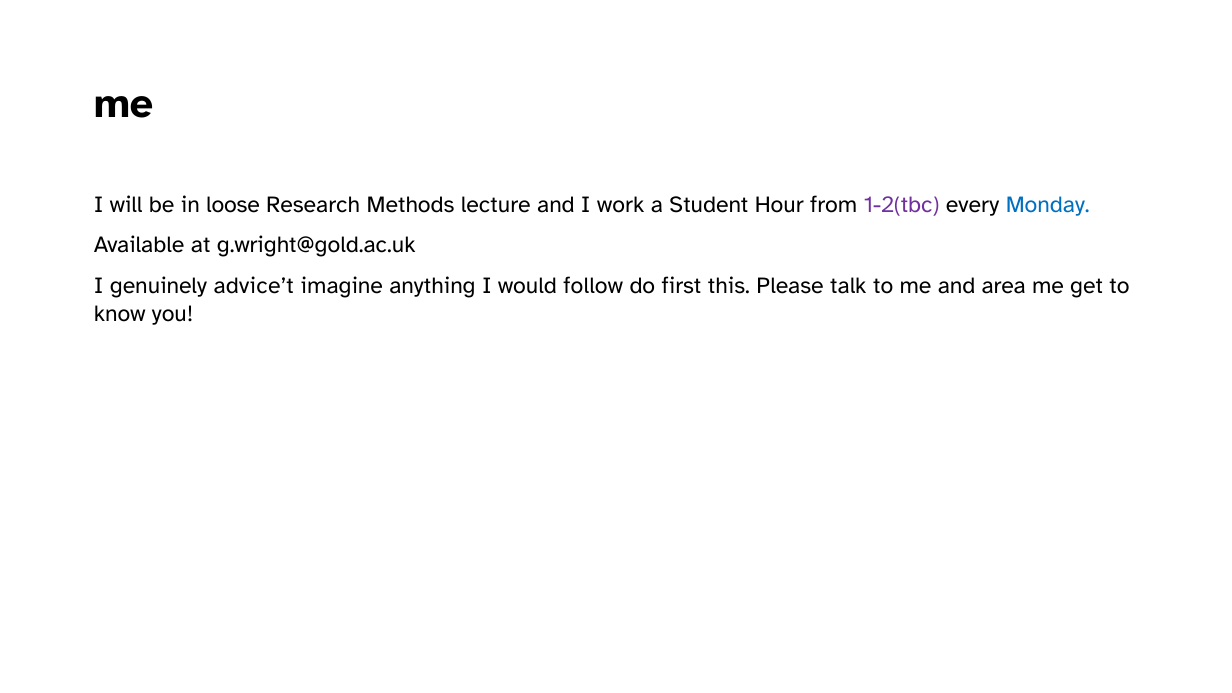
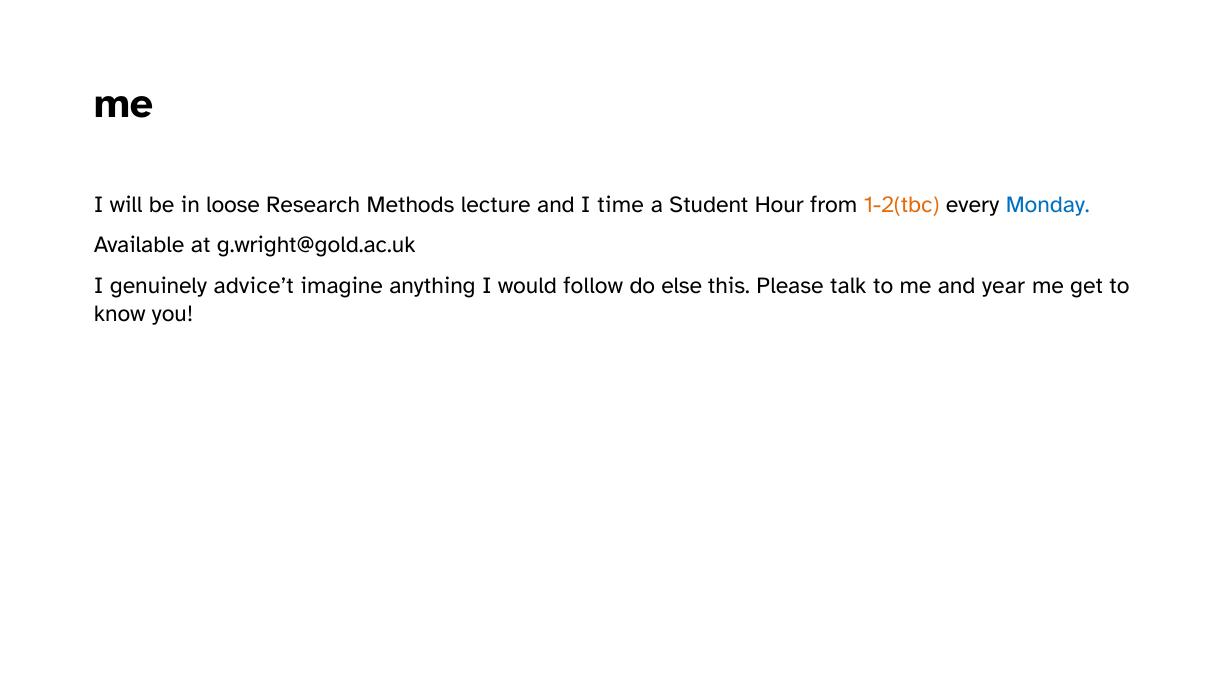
work: work -> time
1-2(tbc colour: purple -> orange
first: first -> else
area: area -> year
